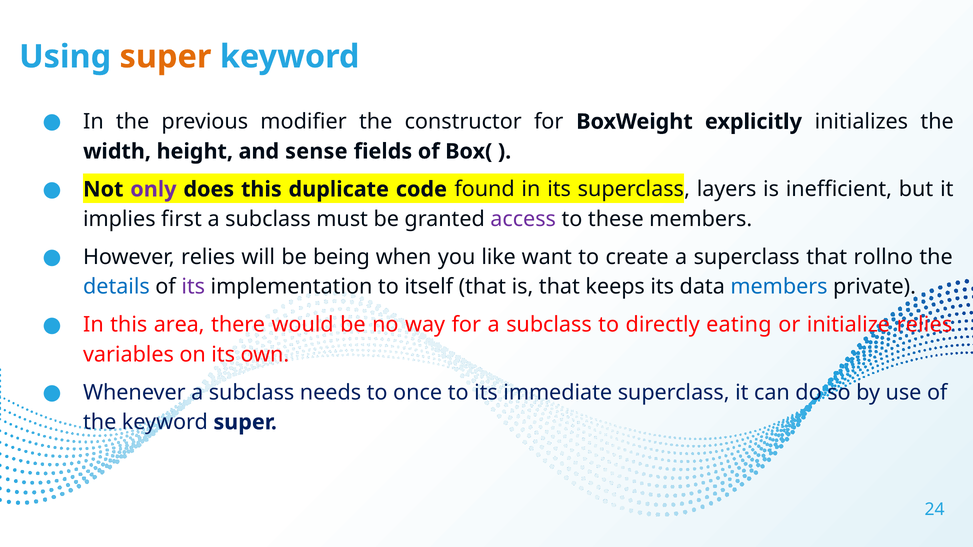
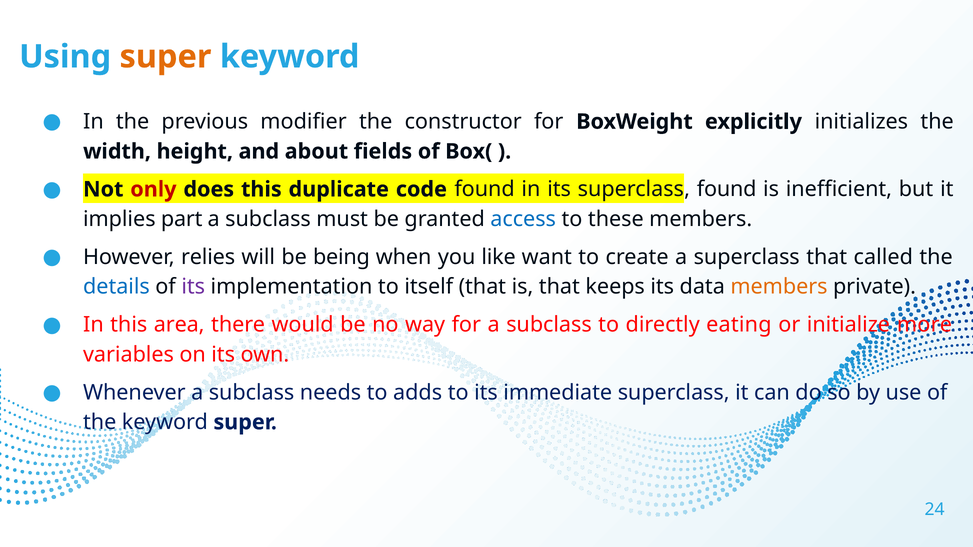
sense: sense -> about
only colour: purple -> red
superclass layers: layers -> found
first: first -> part
access colour: purple -> blue
rollno: rollno -> called
members at (779, 287) colour: blue -> orange
initialize relies: relies -> more
once: once -> adds
